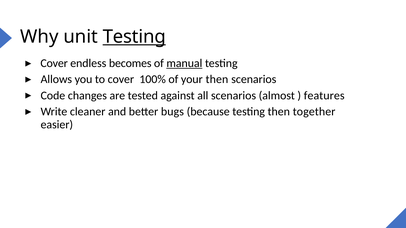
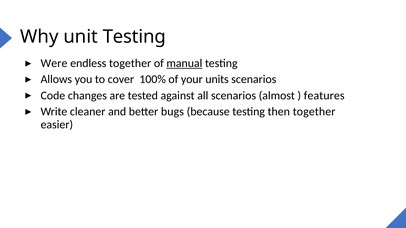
Testing at (134, 37) underline: present -> none
Cover at (54, 63): Cover -> Were
endless becomes: becomes -> together
your then: then -> units
